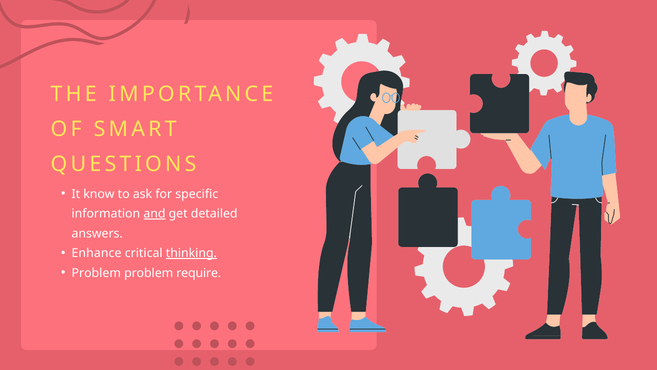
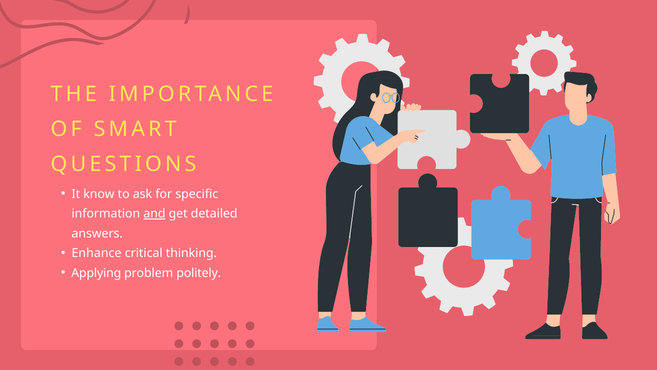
thinking underline: present -> none
Problem at (96, 273): Problem -> Applying
require: require -> politely
